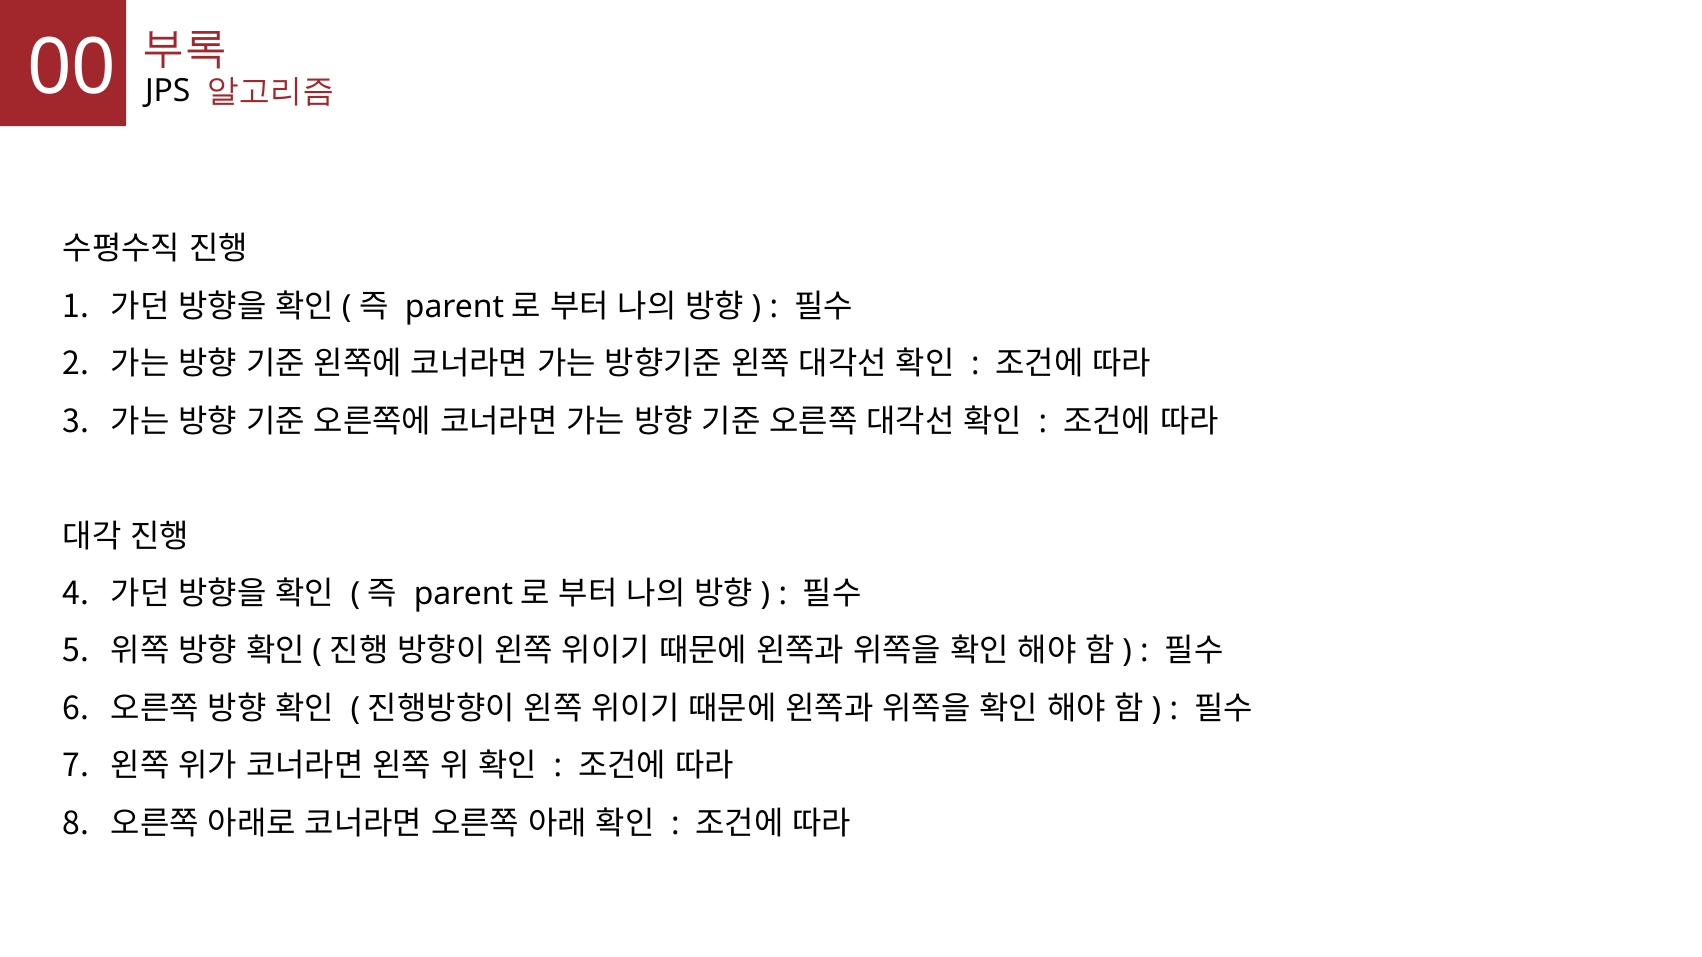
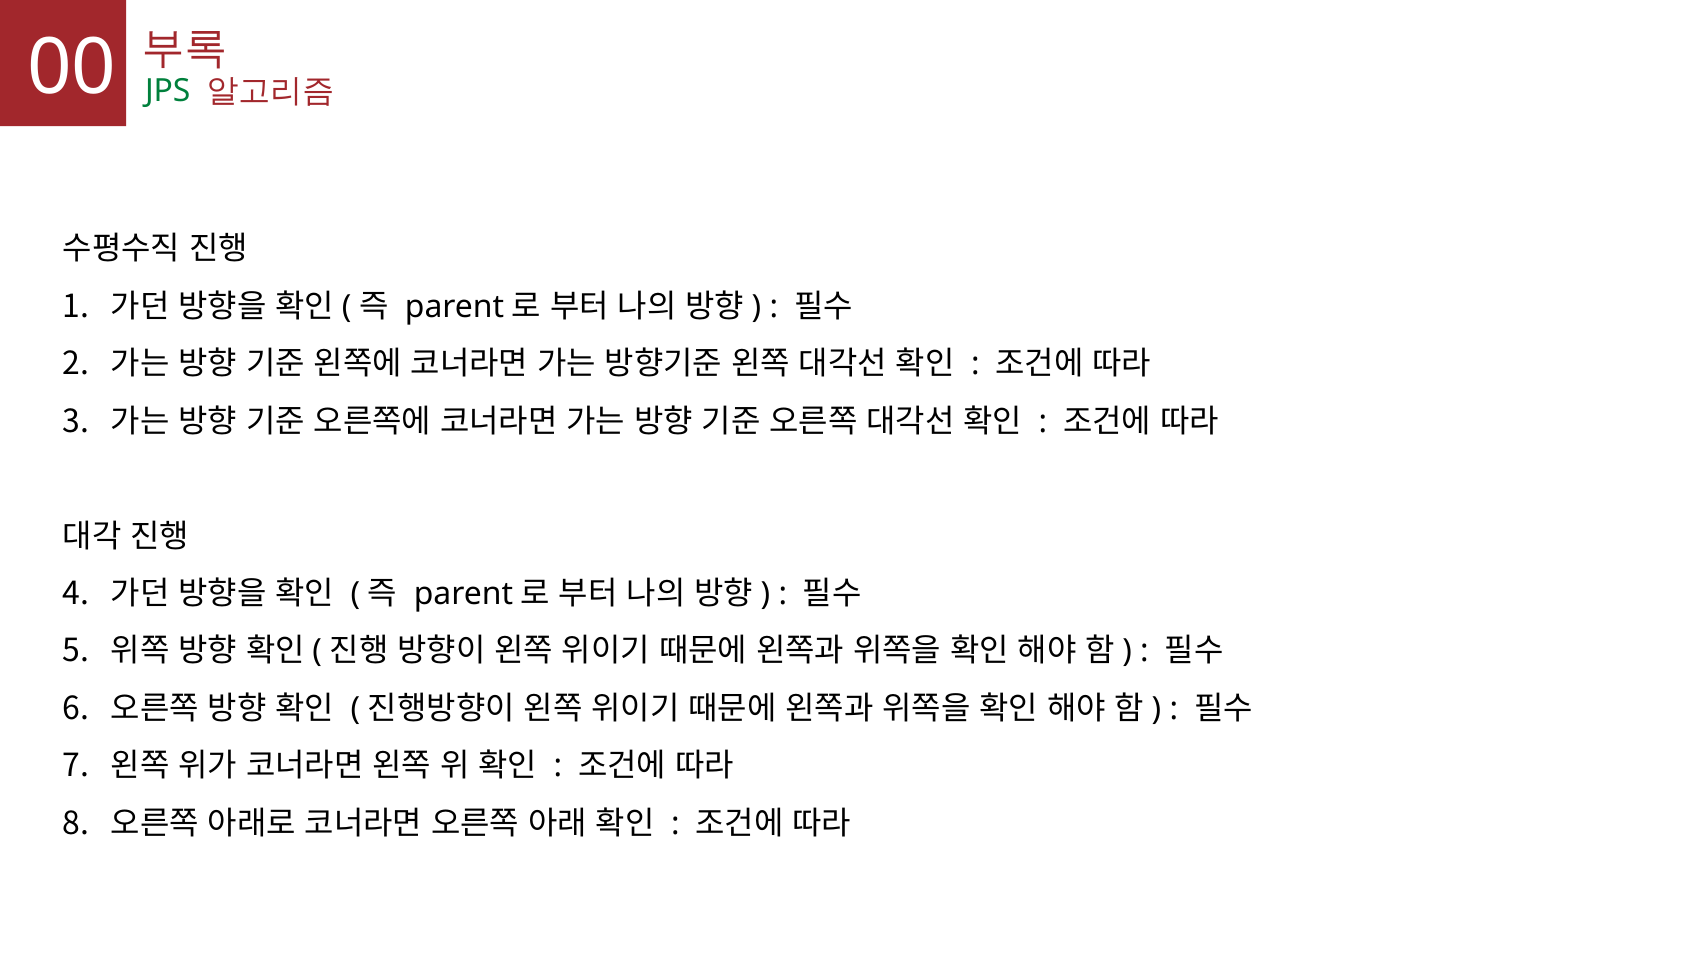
JPS colour: black -> green
